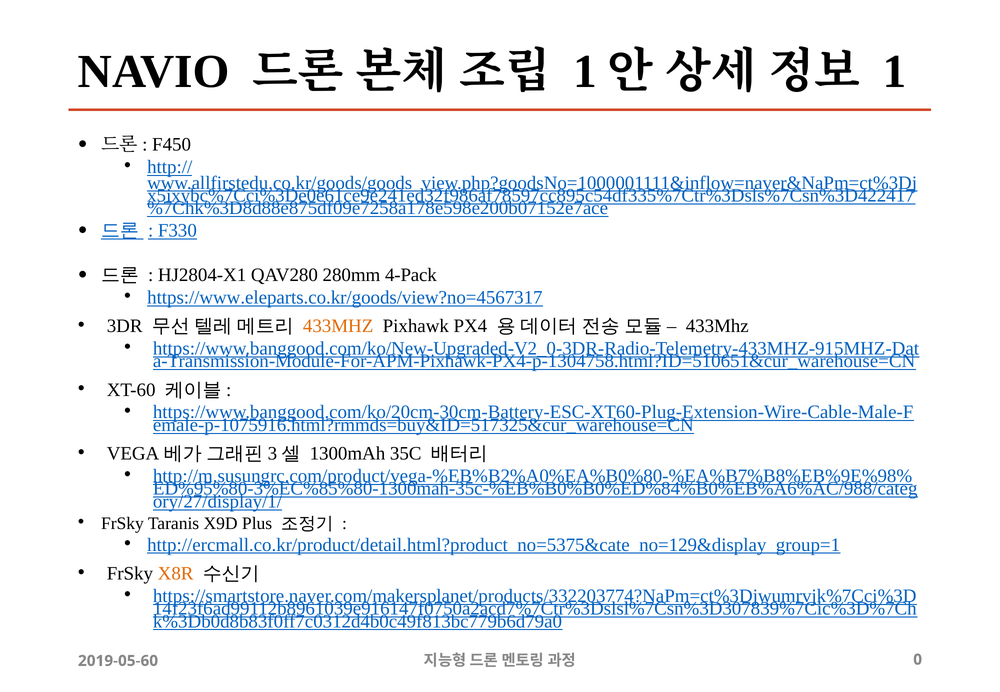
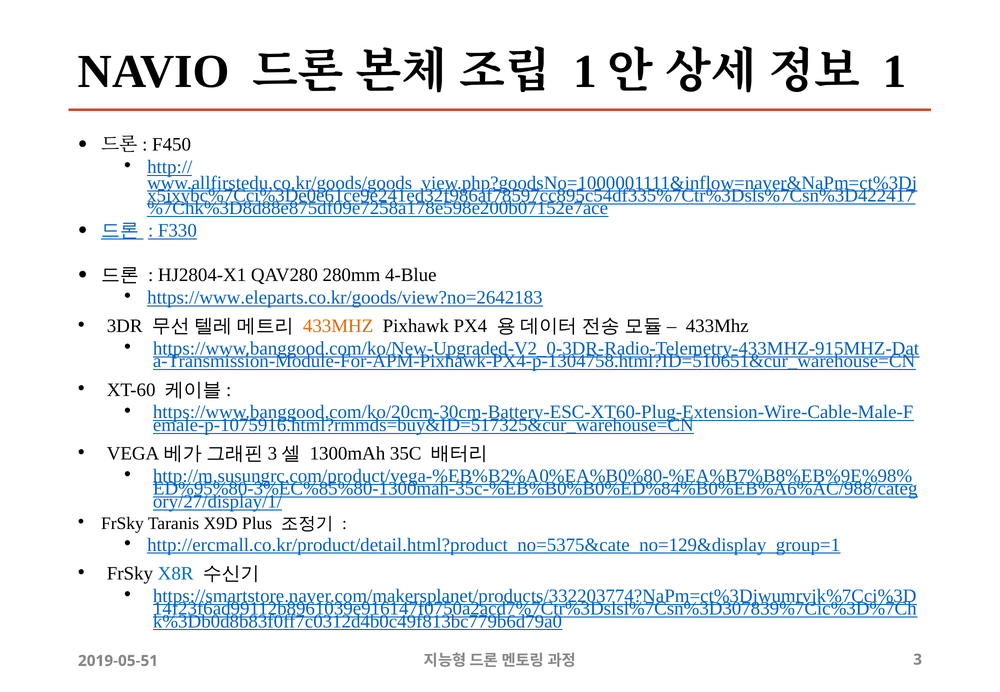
4-Pack: 4-Pack -> 4-Blue
https://www.eleparts.co.kr/goods/view?no=4567317: https://www.eleparts.co.kr/goods/view?no=4567317 -> https://www.eleparts.co.kr/goods/view?no=2642183
X8R colour: orange -> blue
2019-05-60: 2019-05-60 -> 2019-05-51
0: 0 -> 3
